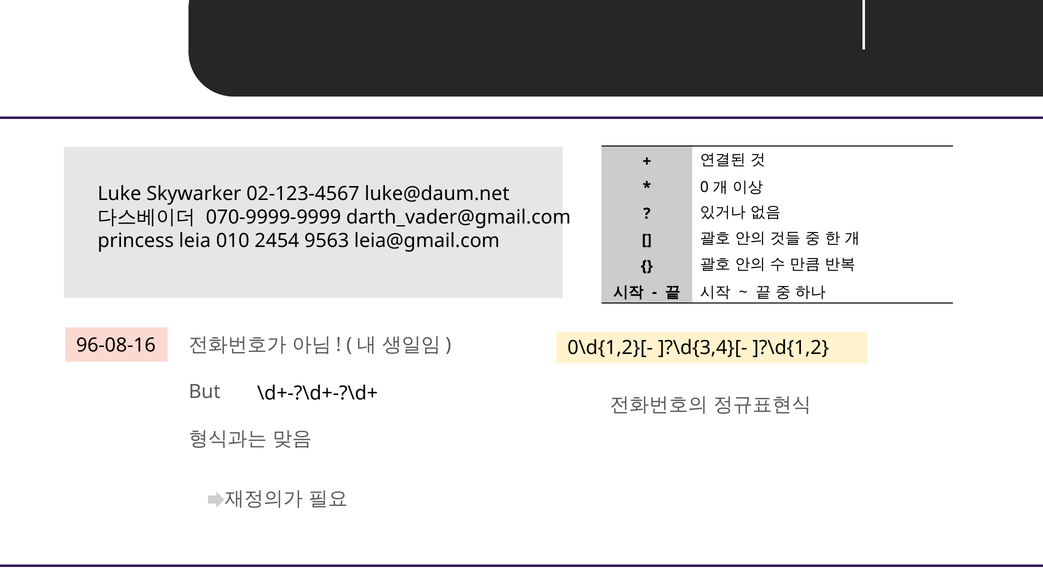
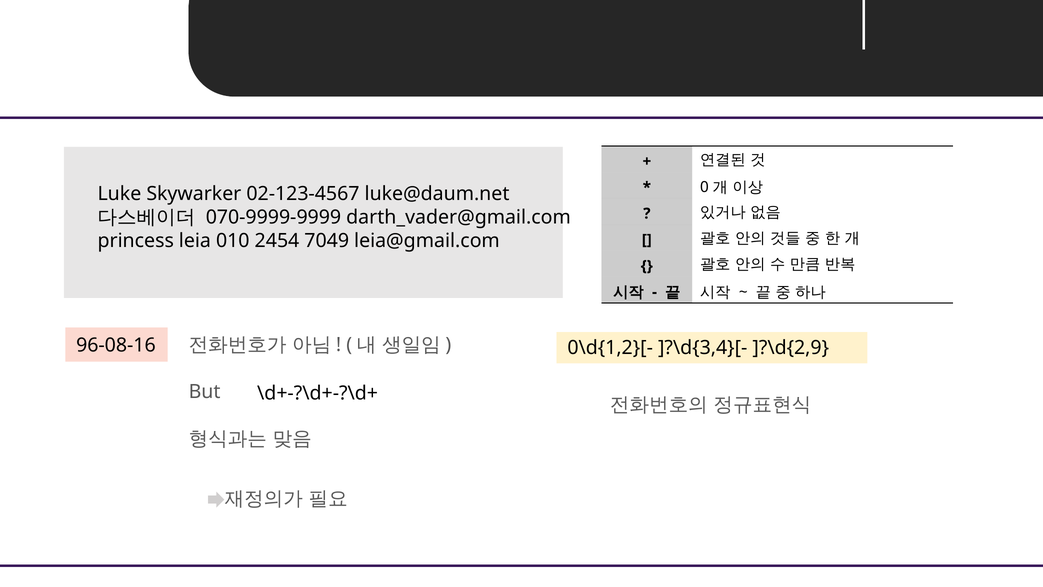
9563: 9563 -> 7049
]?\d{1,2: ]?\d{1,2 -> ]?\d{2,9
